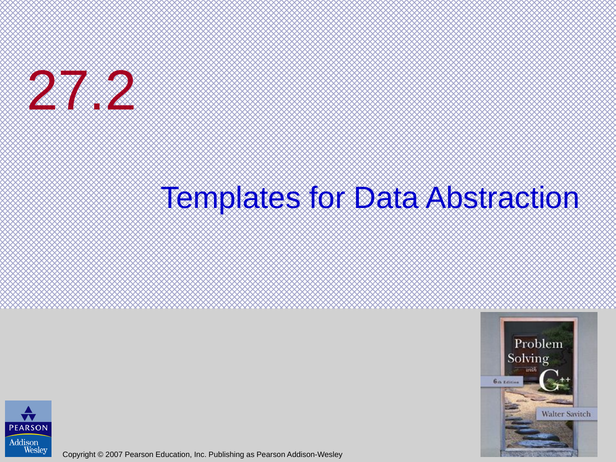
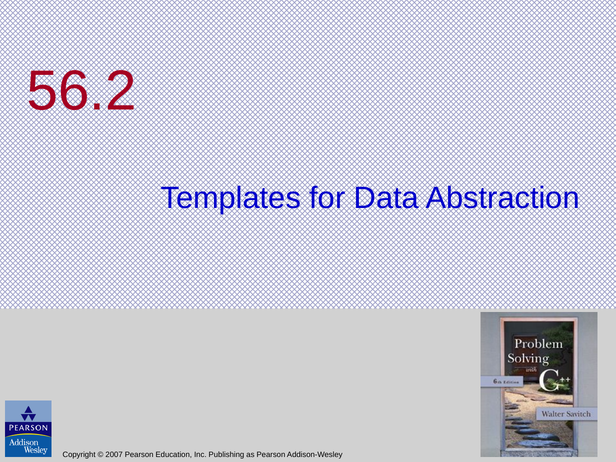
27.2: 27.2 -> 56.2
